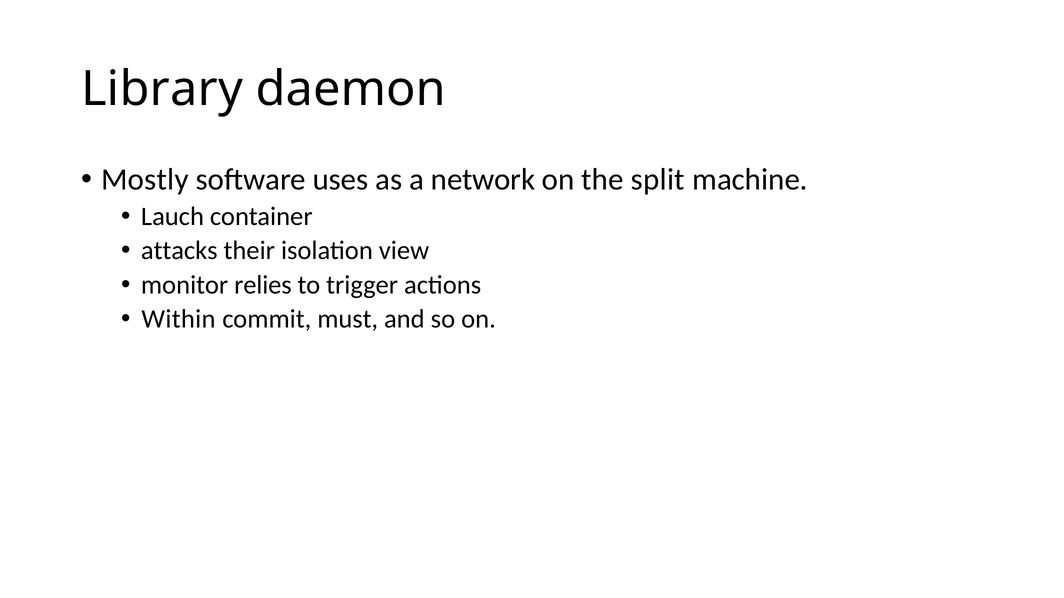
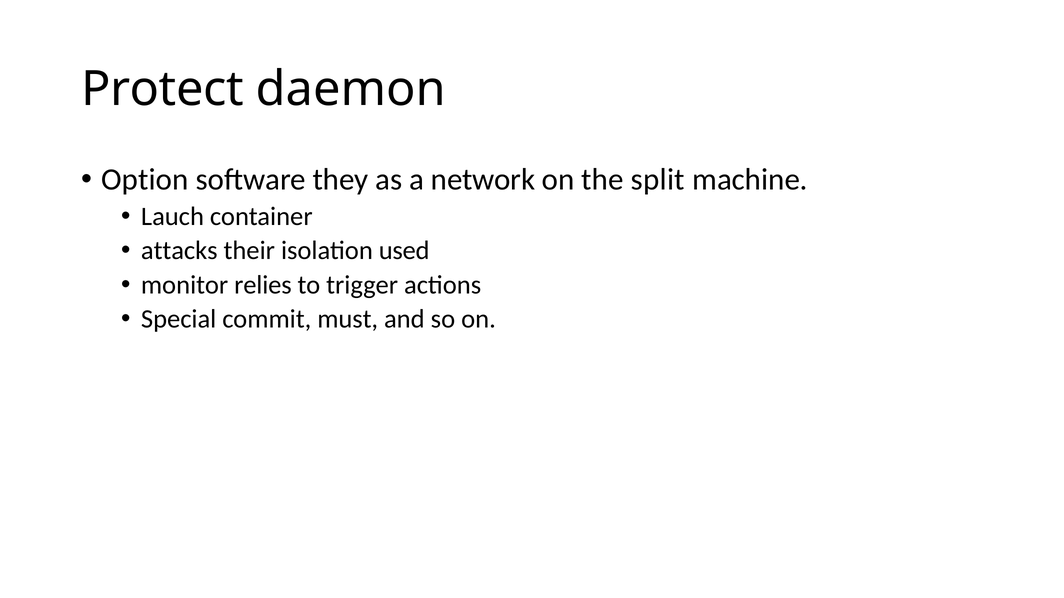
Library: Library -> Protect
Mostly: Mostly -> Option
uses: uses -> they
view: view -> used
Within: Within -> Special
